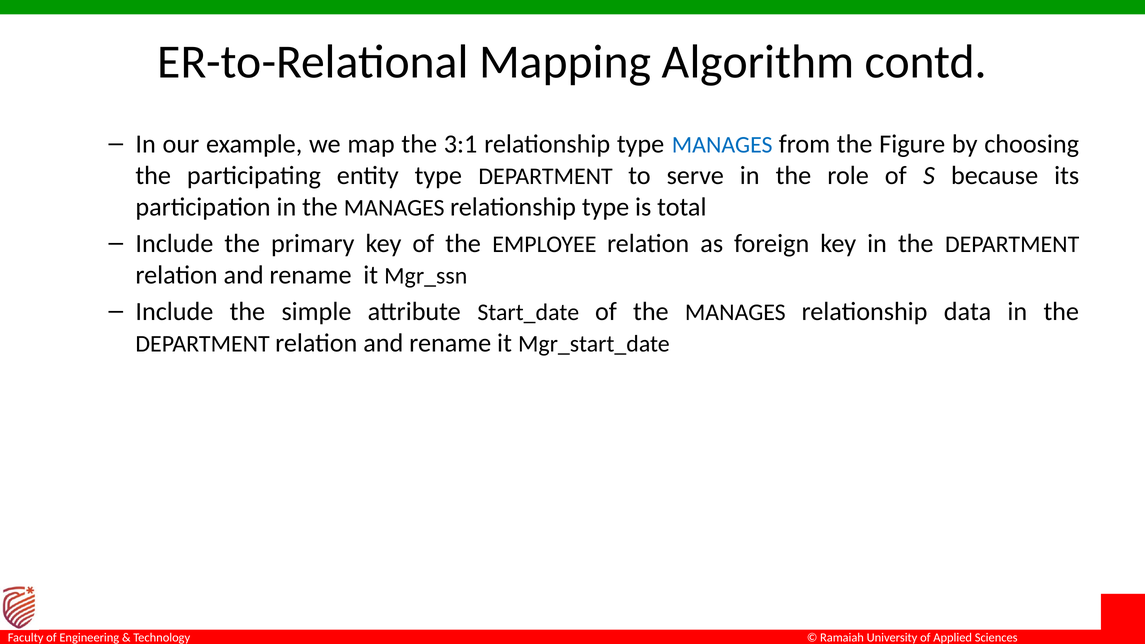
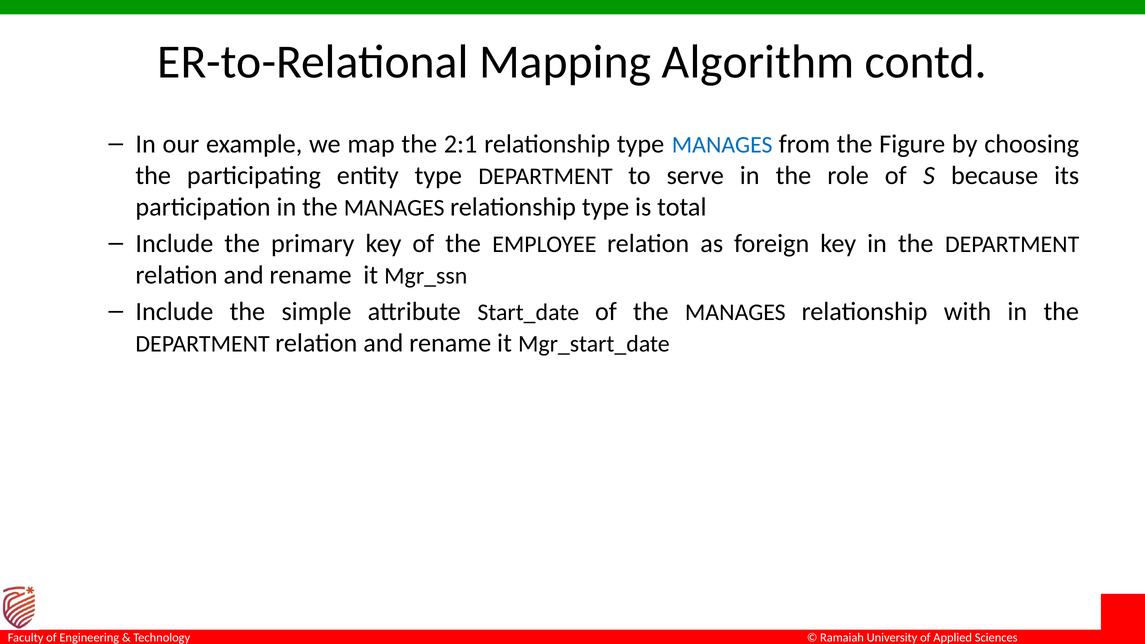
3:1: 3:1 -> 2:1
data: data -> with
